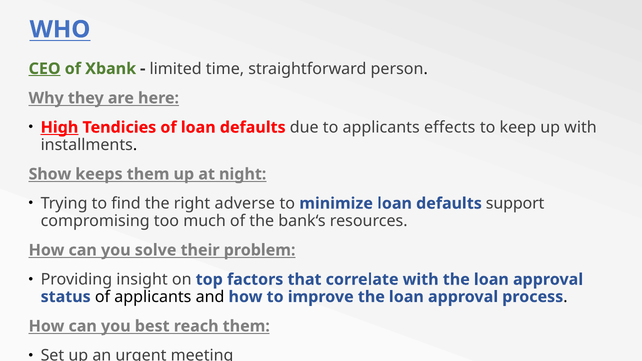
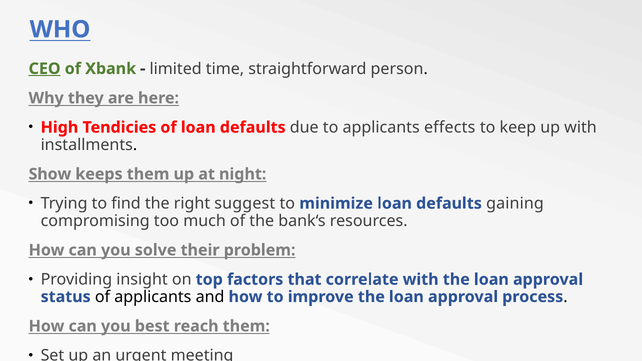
High underline: present -> none
adverse: adverse -> suggest
support: support -> gaining
